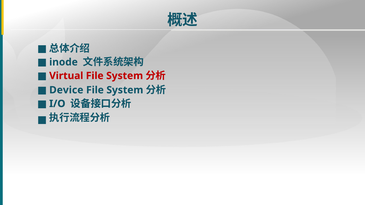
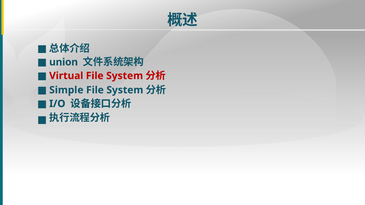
inode: inode -> union
Device: Device -> Simple
